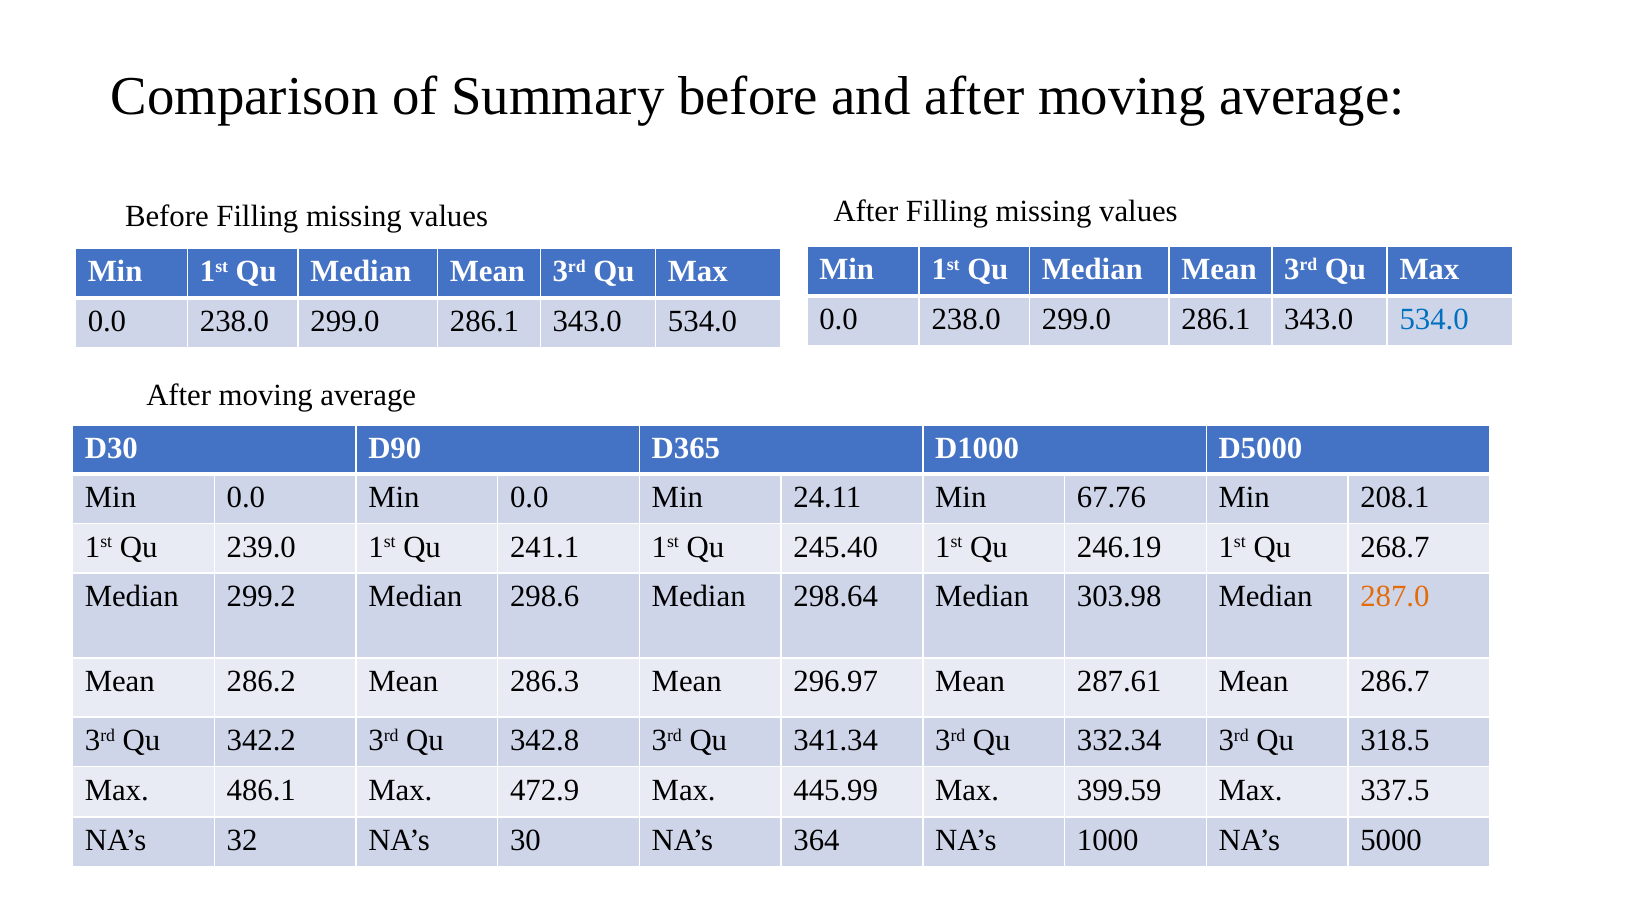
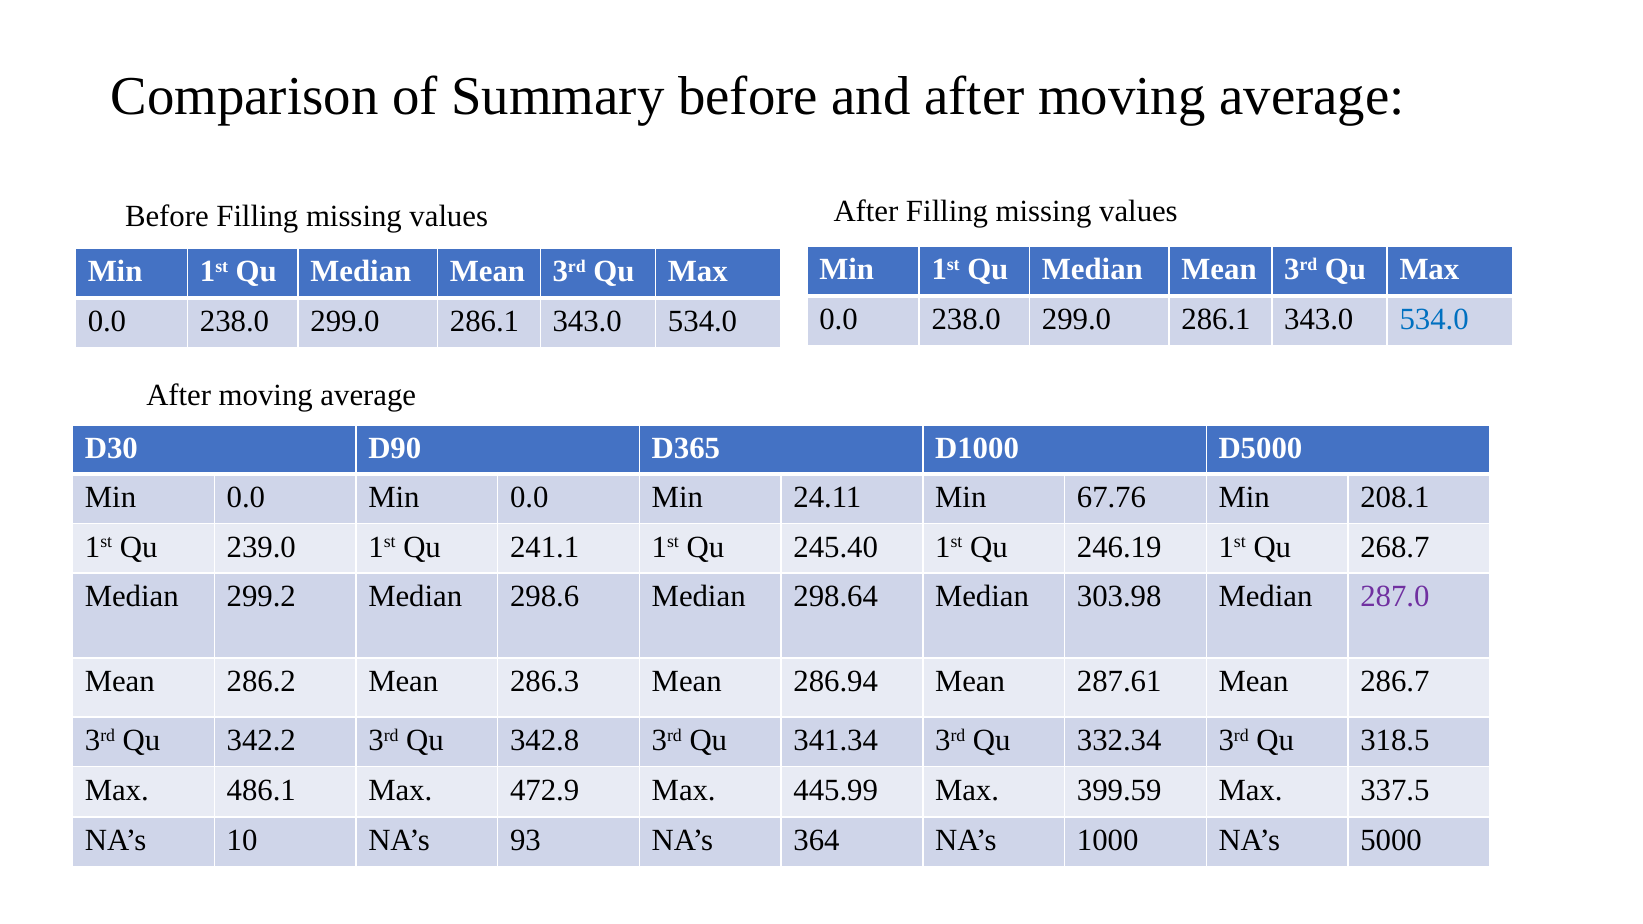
287.0 colour: orange -> purple
296.97: 296.97 -> 286.94
32: 32 -> 10
30: 30 -> 93
